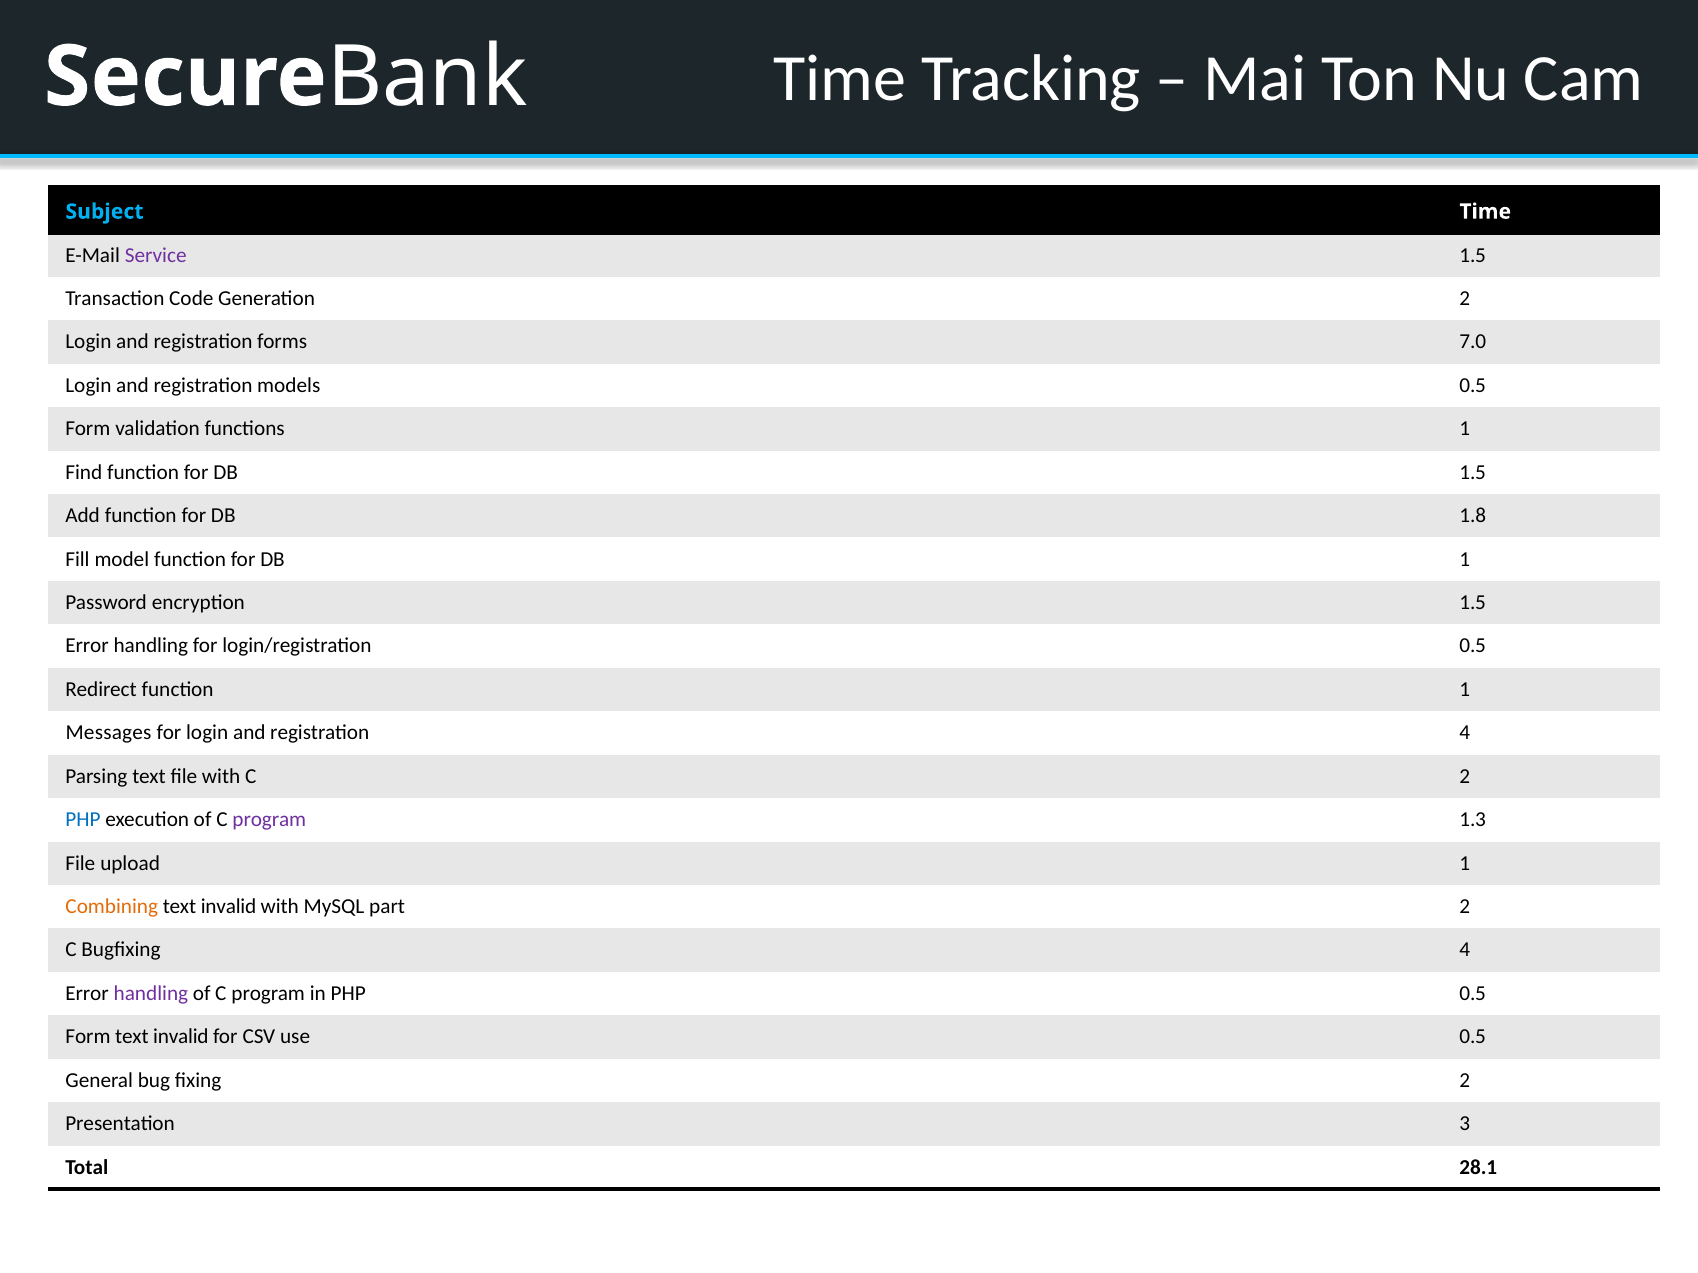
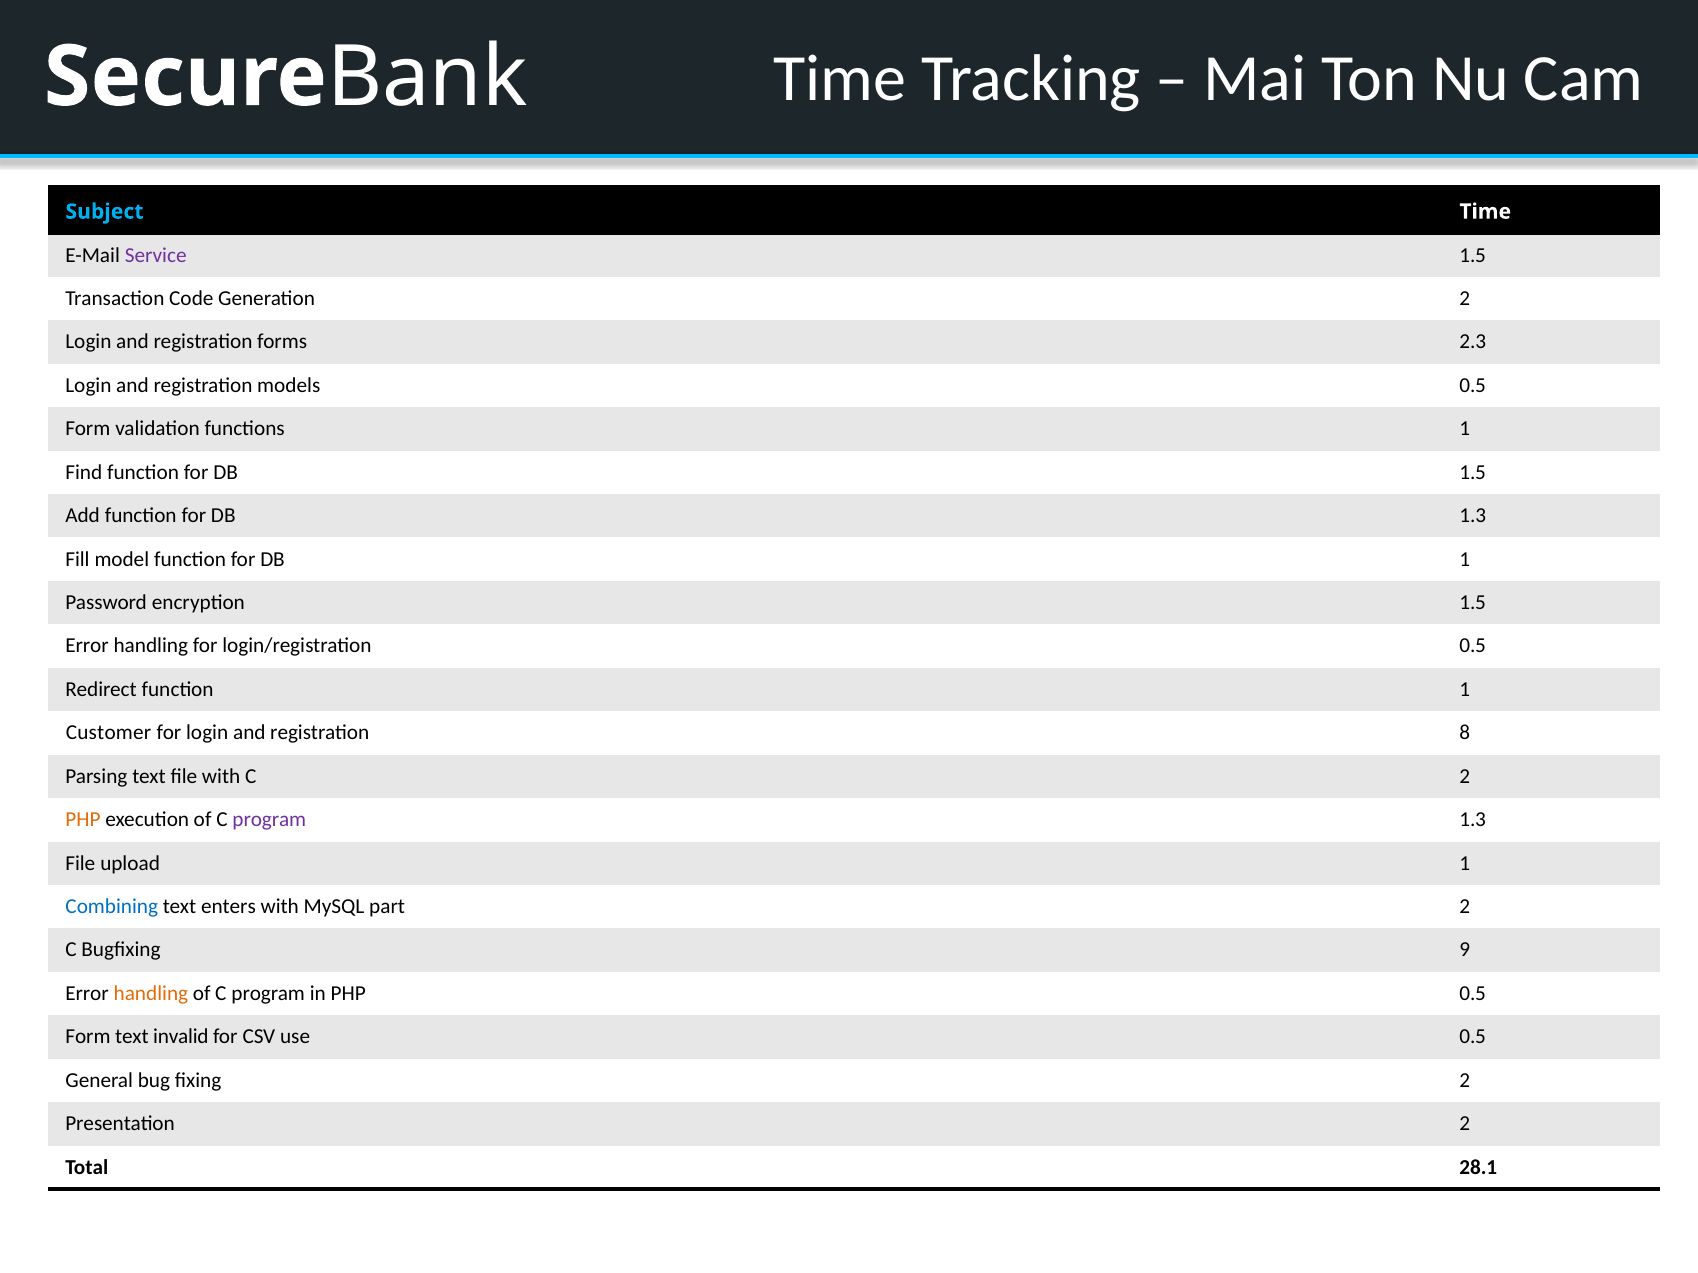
7.0: 7.0 -> 2.3
DB 1.8: 1.8 -> 1.3
Messages: Messages -> Customer
registration 4: 4 -> 8
PHP at (83, 820) colour: blue -> orange
Combining colour: orange -> blue
invalid at (229, 907): invalid -> enters
Bugfixing 4: 4 -> 9
handling at (151, 994) colour: purple -> orange
Presentation 3: 3 -> 2
